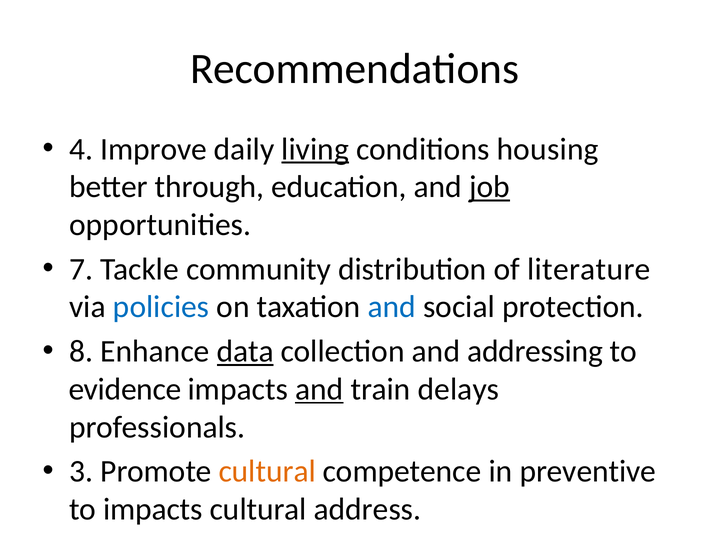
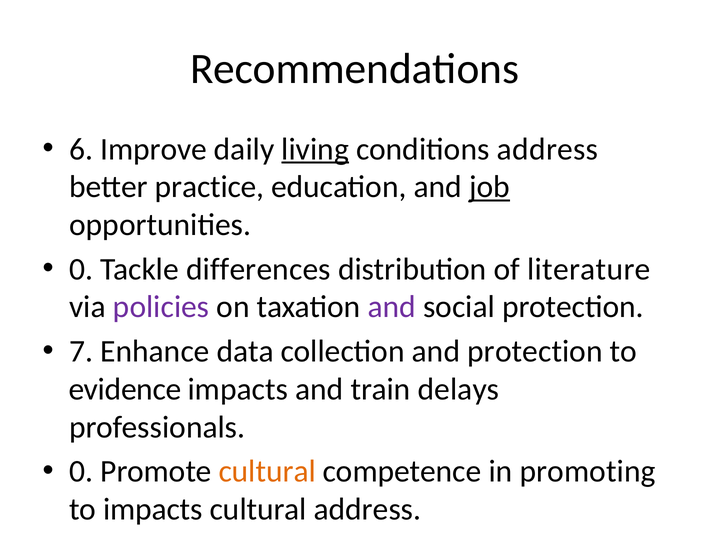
4: 4 -> 6
conditions housing: housing -> address
through: through -> practice
7 at (81, 269): 7 -> 0
community: community -> differences
policies colour: blue -> purple
and at (392, 307) colour: blue -> purple
8: 8 -> 7
data underline: present -> none
and addressing: addressing -> protection
and at (319, 389) underline: present -> none
3 at (81, 471): 3 -> 0
preventive: preventive -> promoting
